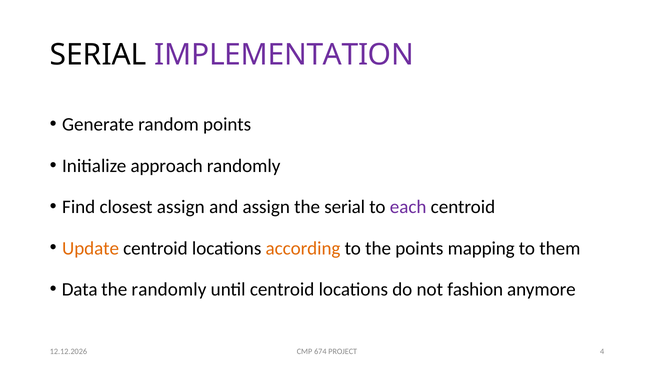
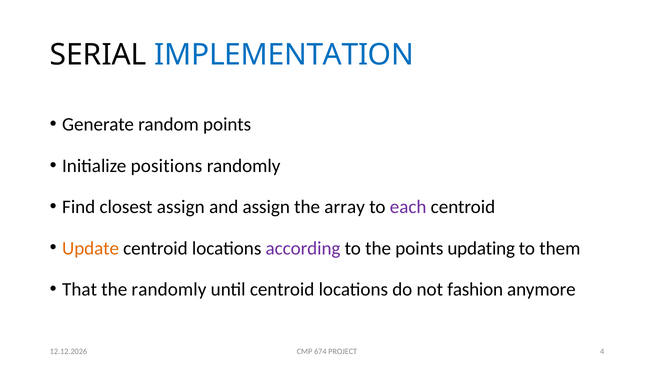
IMPLEMENTATION colour: purple -> blue
approach: approach -> positions
the serial: serial -> array
according colour: orange -> purple
mapping: mapping -> updating
Data: Data -> That
